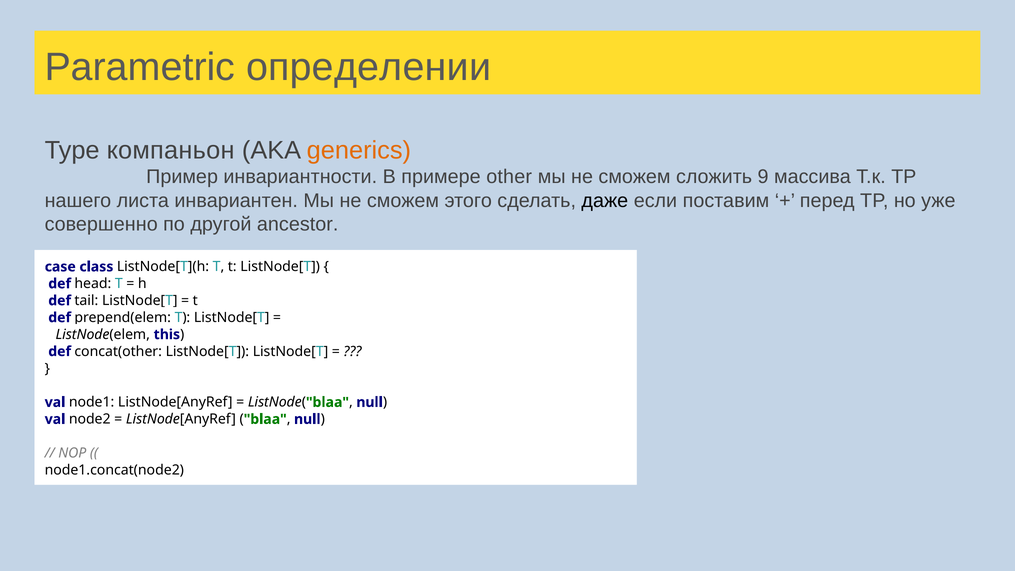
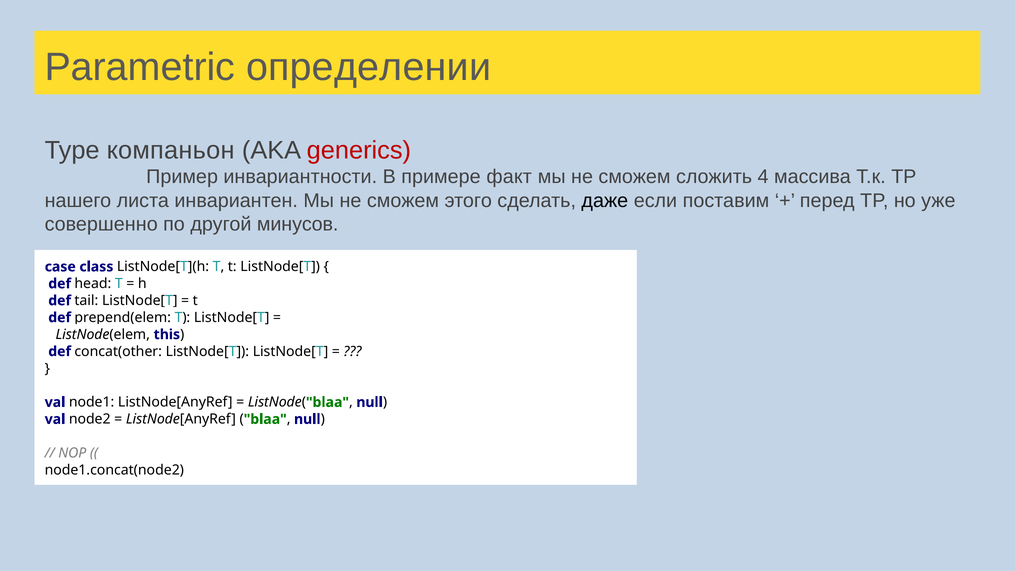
generics colour: orange -> red
other: other -> факт
9: 9 -> 4
ancestor: ancestor -> минусов
